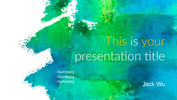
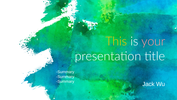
your colour: yellow -> pink
